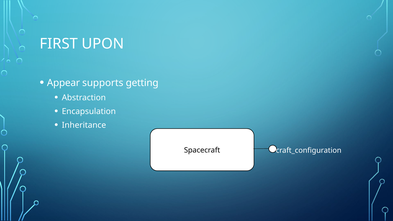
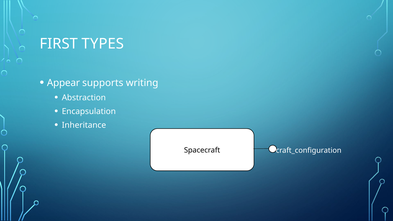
UPON: UPON -> TYPES
getting: getting -> writing
